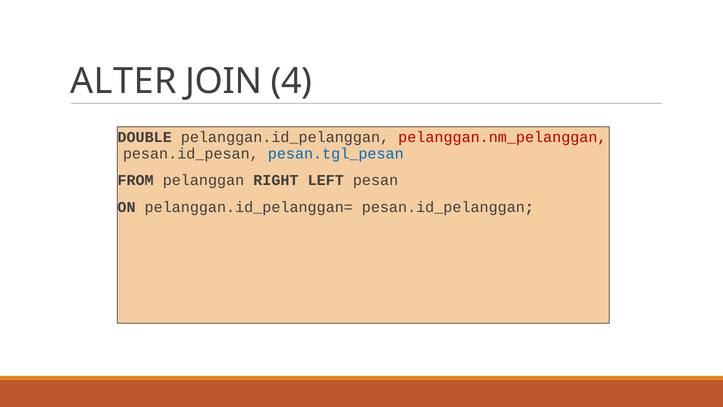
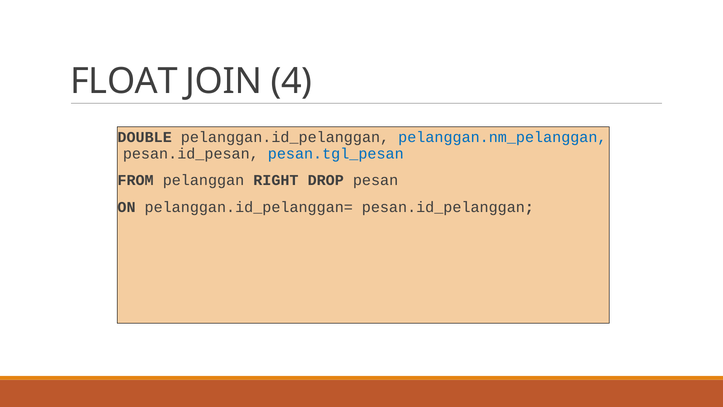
ALTER: ALTER -> FLOAT
pelanggan.nm_pelanggan colour: red -> blue
LEFT: LEFT -> DROP
